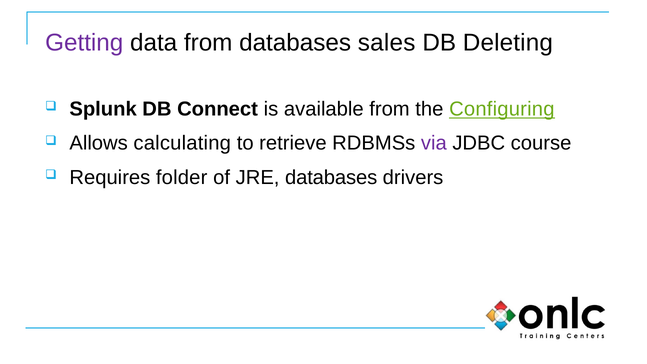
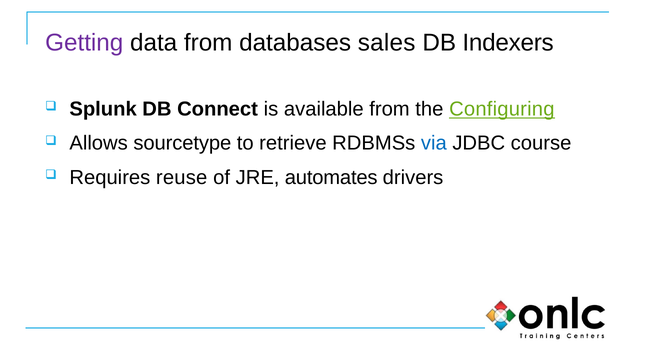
Deleting: Deleting -> Indexers
calculating: calculating -> sourcetype
via colour: purple -> blue
folder: folder -> reuse
JRE databases: databases -> automates
